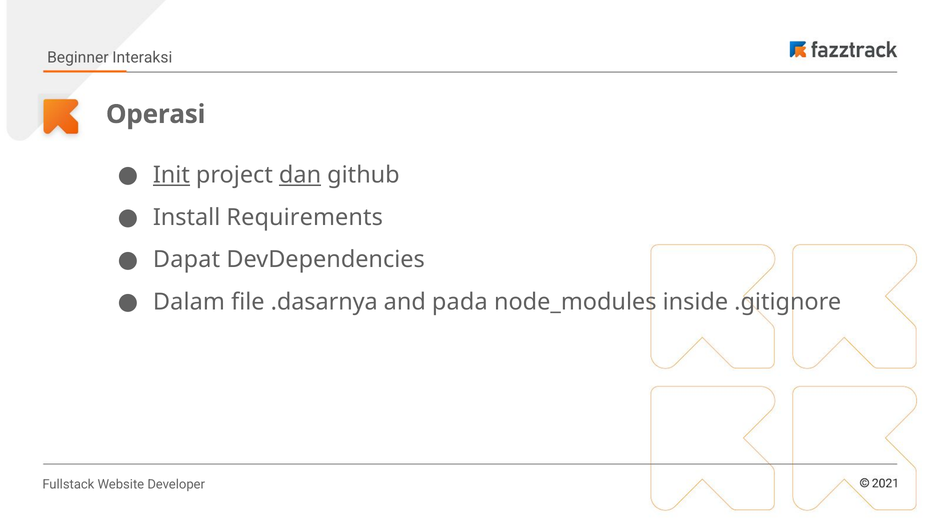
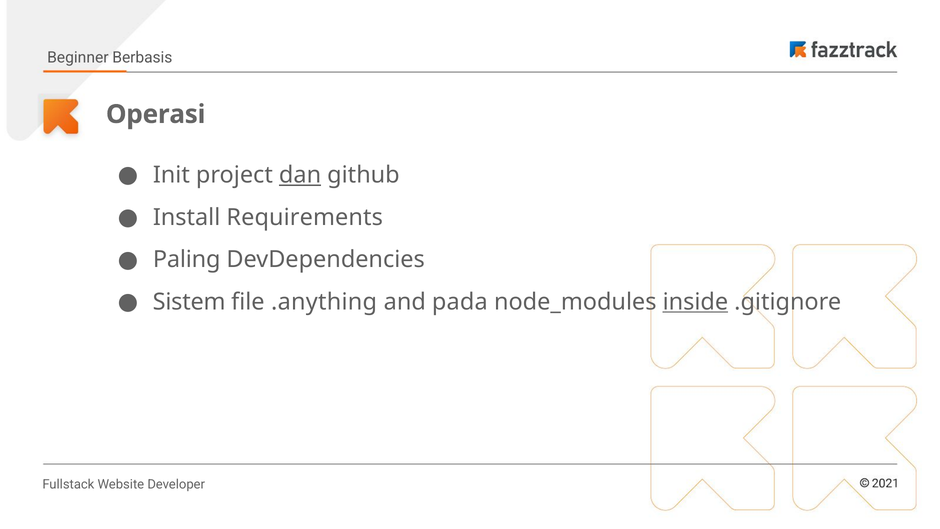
Interaksi: Interaksi -> Berbasis
Init underline: present -> none
Dapat: Dapat -> Paling
Dalam: Dalam -> Sistem
.dasarnya: .dasarnya -> .anything
inside underline: none -> present
